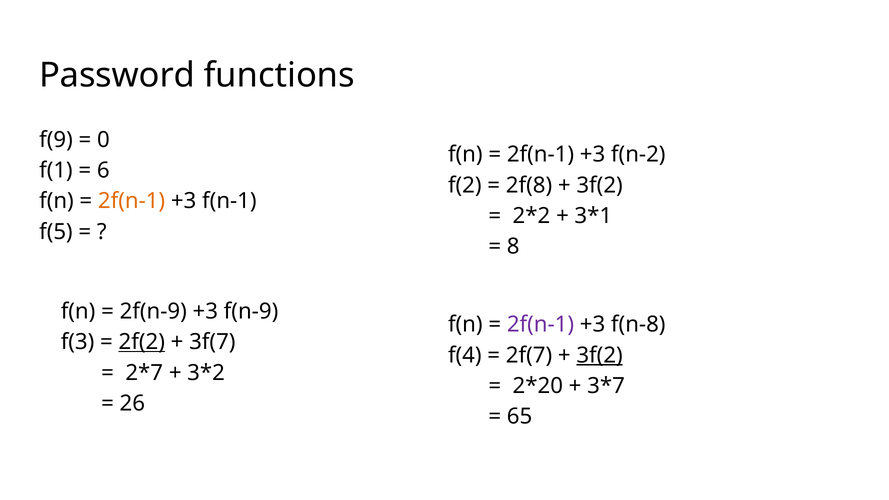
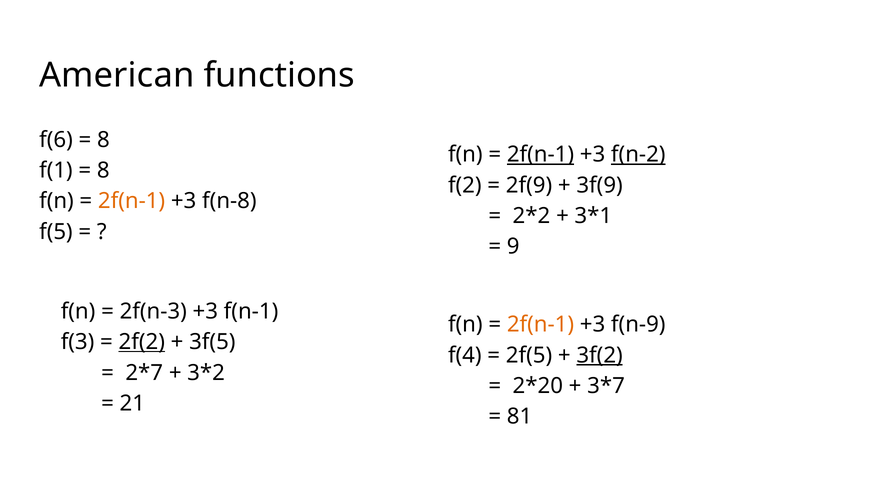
Password: Password -> American
f(9: f(9 -> f(6
0 at (103, 140): 0 -> 8
2f(n-1 at (540, 155) underline: none -> present
f(n-2 underline: none -> present
6 at (103, 170): 6 -> 8
2f(8: 2f(8 -> 2f(9
3f(2 at (600, 185): 3f(2 -> 3f(9
f(n-1: f(n-1 -> f(n-8
8: 8 -> 9
2f(n-9: 2f(n-9 -> 2f(n-3
f(n-9: f(n-9 -> f(n-1
2f(n-1 at (540, 325) colour: purple -> orange
f(n-8: f(n-8 -> f(n-9
3f(7: 3f(7 -> 3f(5
2f(7: 2f(7 -> 2f(5
26: 26 -> 21
65: 65 -> 81
